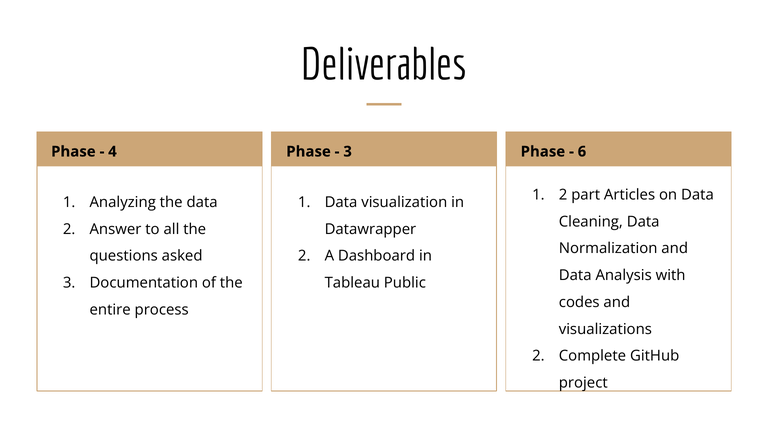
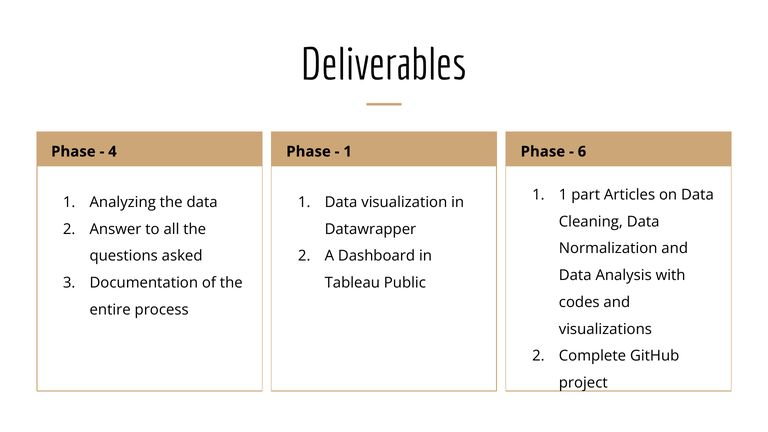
3 at (348, 152): 3 -> 1
2 at (563, 195): 2 -> 1
